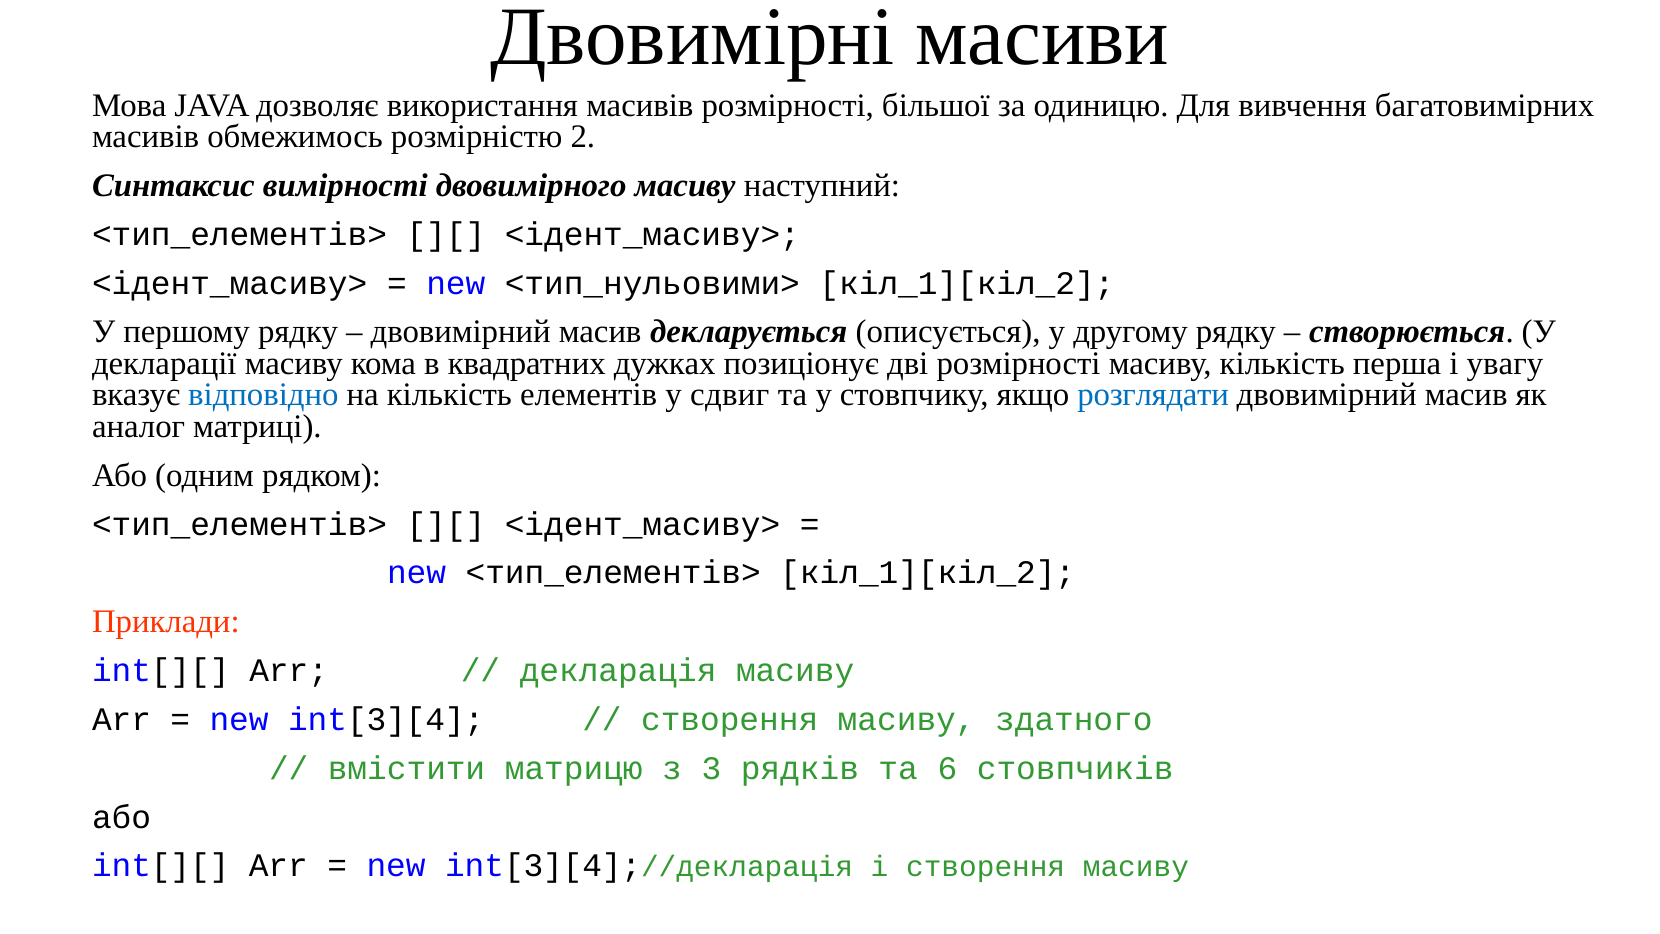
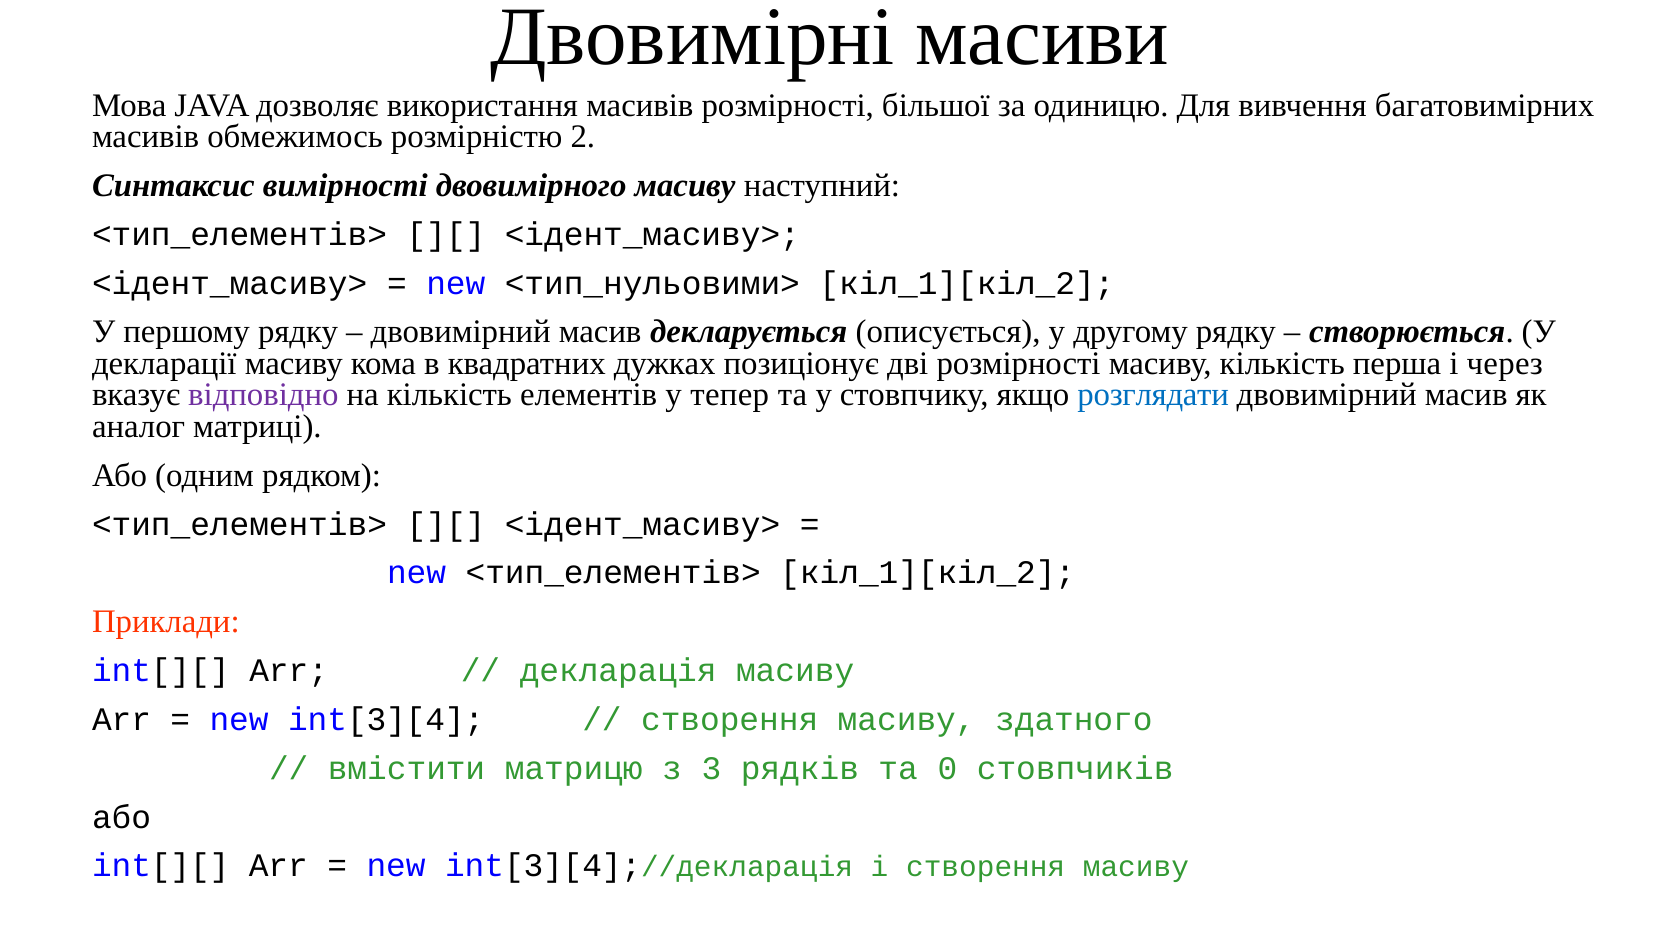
увагу: увагу -> через
відповідно colour: blue -> purple
сдвиг: сдвиг -> тепер
6: 6 -> 0
